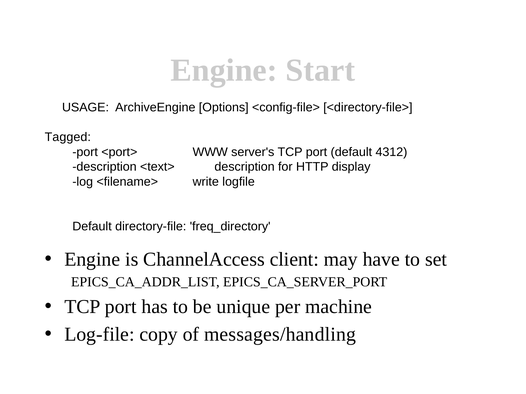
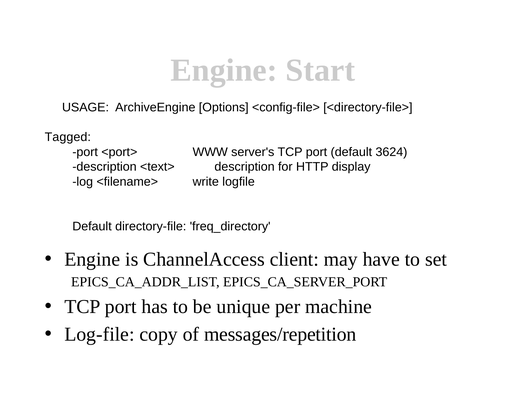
4312: 4312 -> 3624
messages/handling: messages/handling -> messages/repetition
